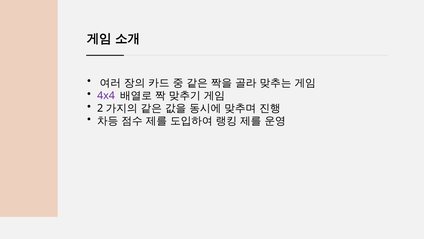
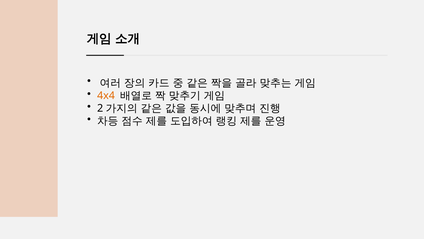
4x4 colour: purple -> orange
